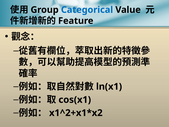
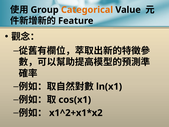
Categorical colour: blue -> orange
